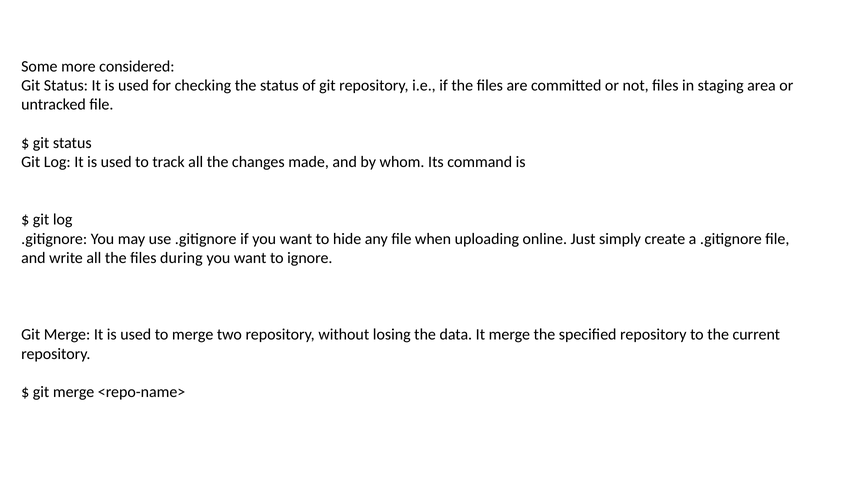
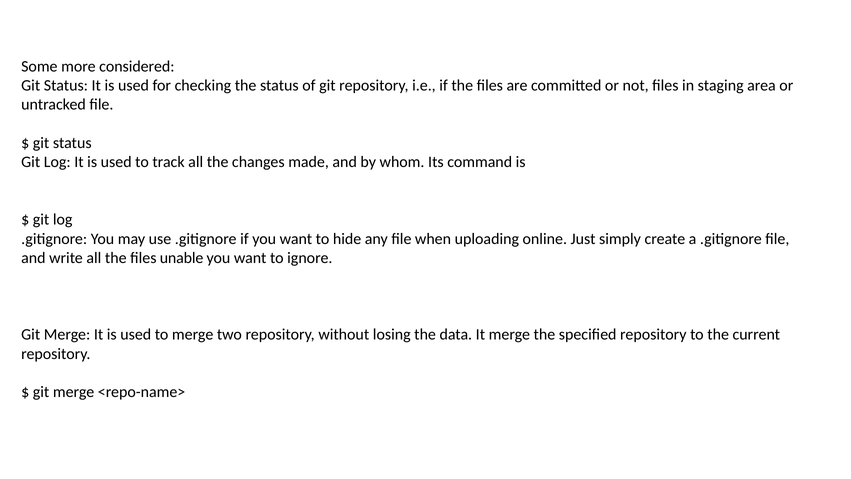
during: during -> unable
